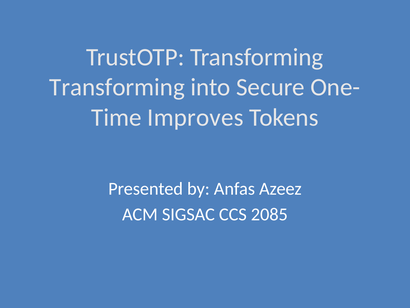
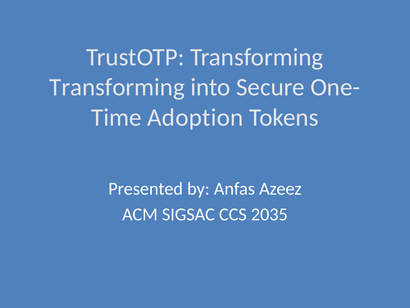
Improves: Improves -> Adoption
2085: 2085 -> 2035
